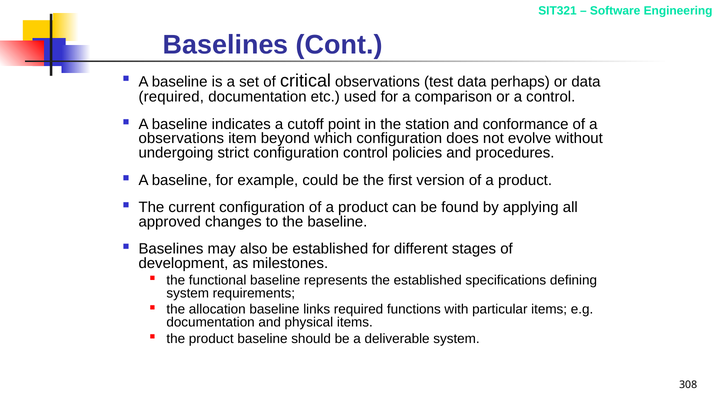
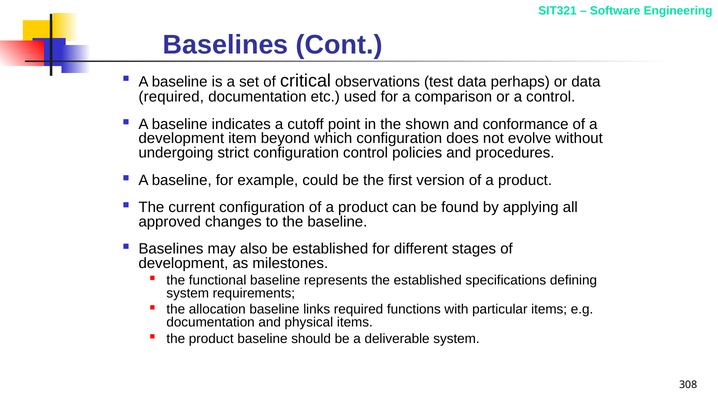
station: station -> shown
observations at (181, 139): observations -> development
